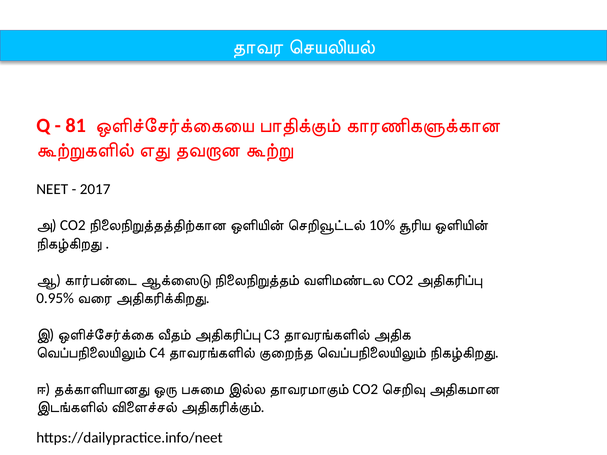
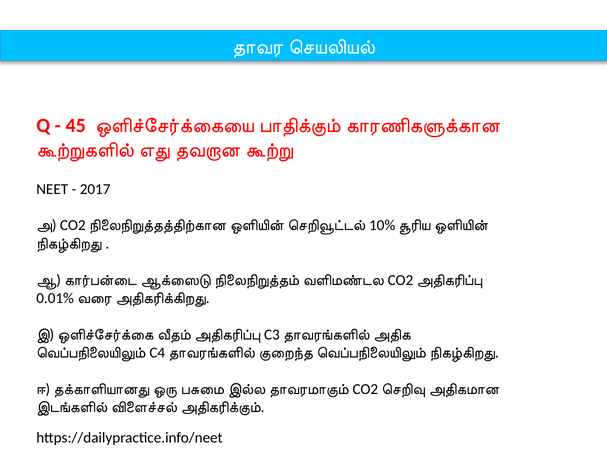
81: 81 -> 45
0.95%: 0.95% -> 0.01%
